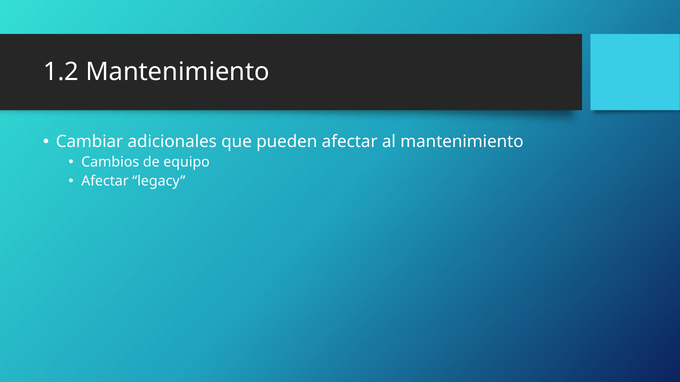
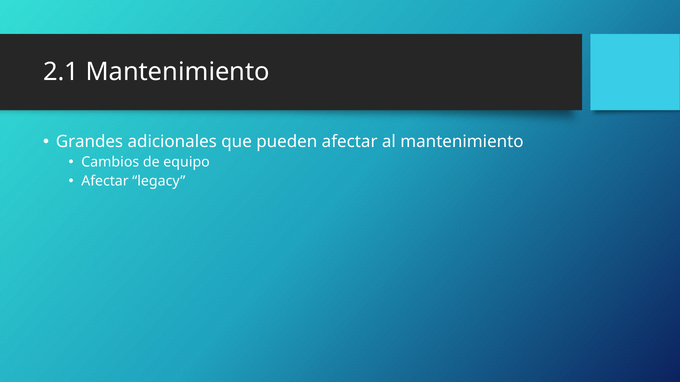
1.2: 1.2 -> 2.1
Cambiar: Cambiar -> Grandes
